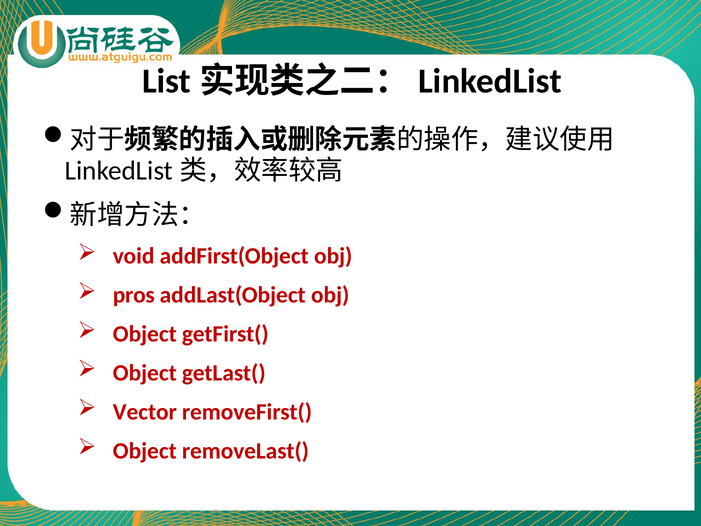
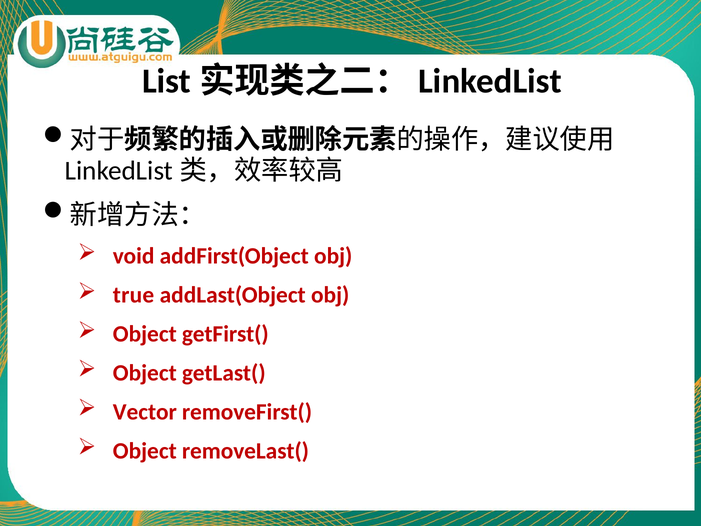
pros: pros -> true
